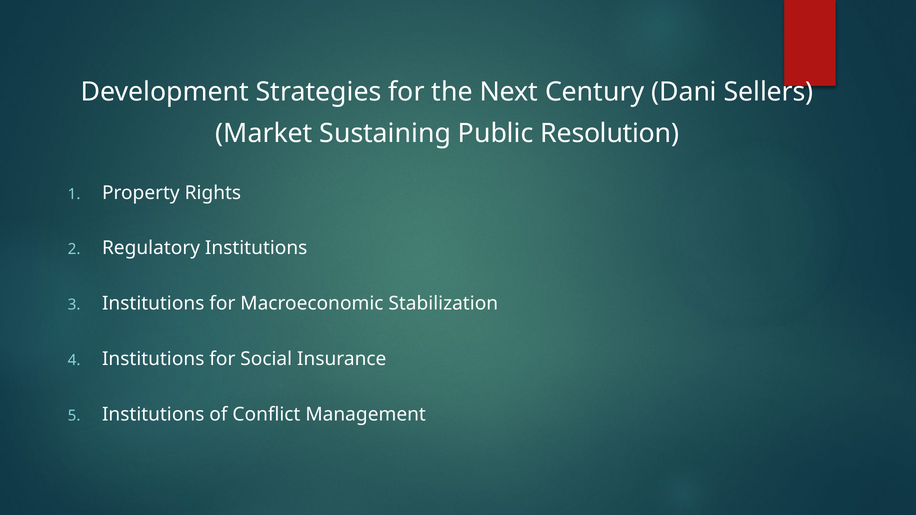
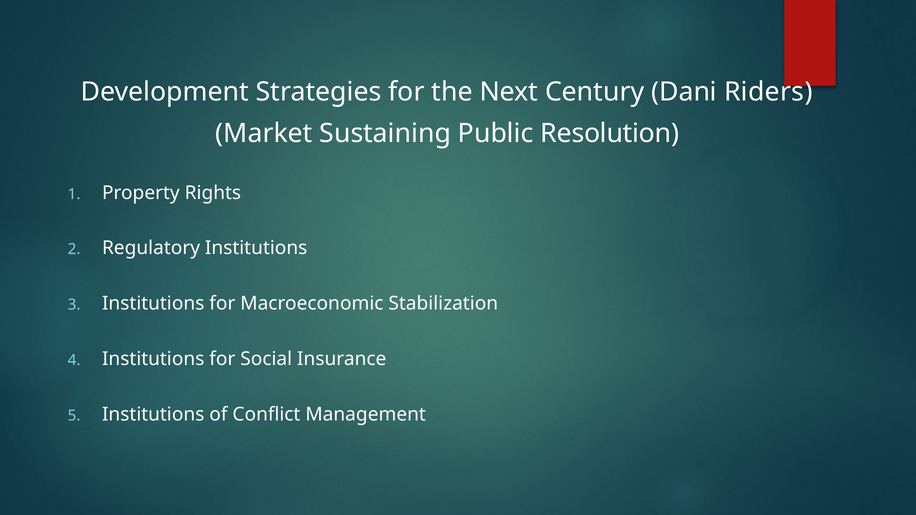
Sellers: Sellers -> Riders
